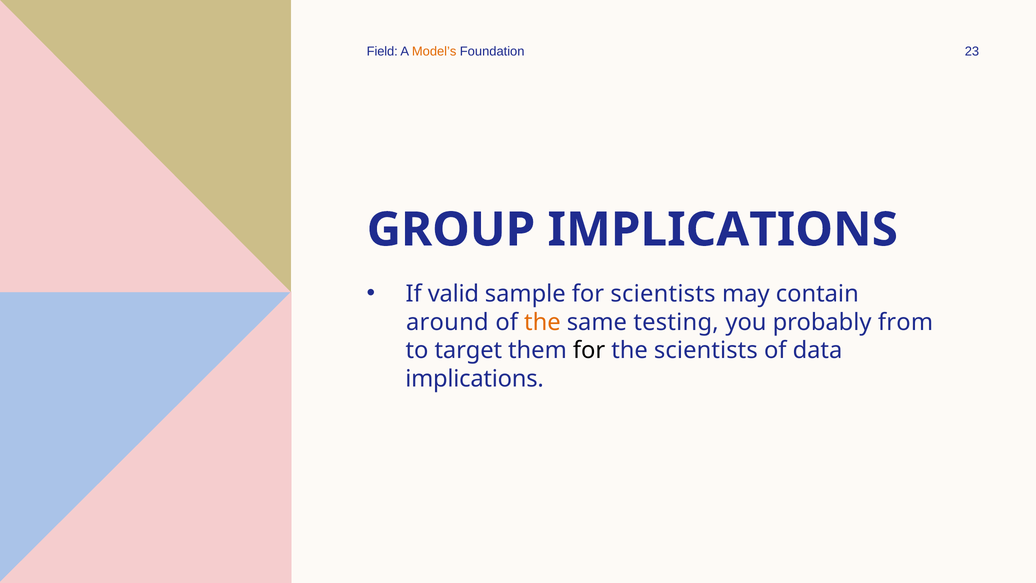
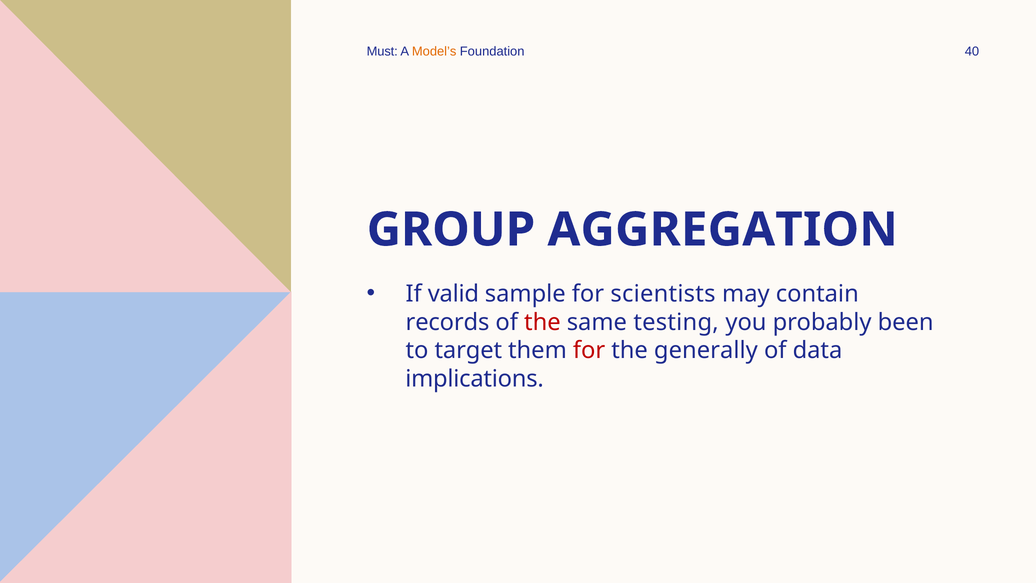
Field: Field -> Must
23: 23 -> 40
GROUP IMPLICATIONS: IMPLICATIONS -> AGGREGATION
around: around -> records
the at (542, 322) colour: orange -> red
from: from -> been
for at (589, 351) colour: black -> red
the scientists: scientists -> generally
